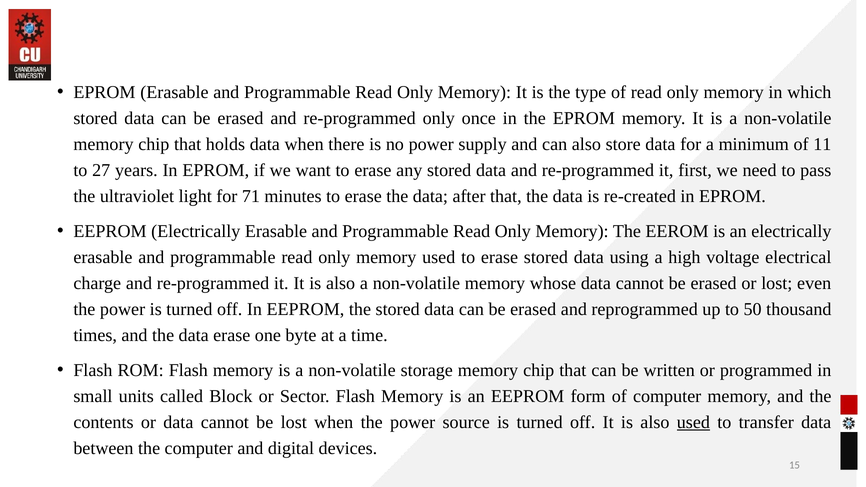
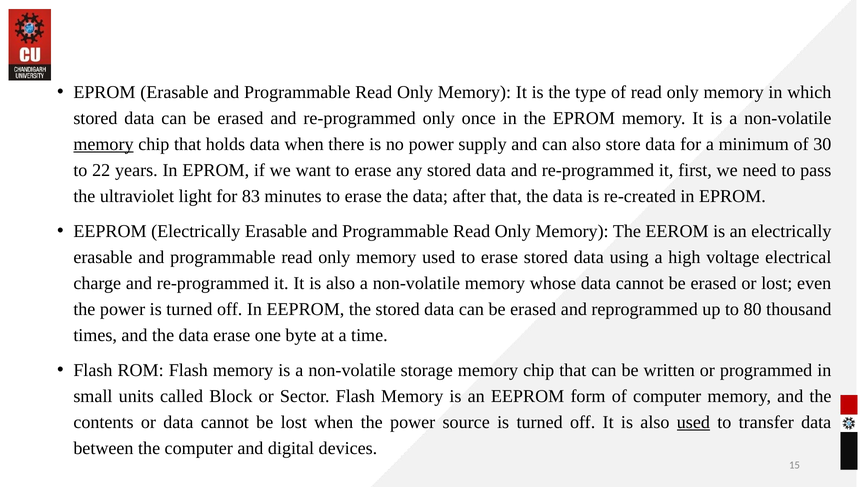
memory at (103, 144) underline: none -> present
11: 11 -> 30
27: 27 -> 22
71: 71 -> 83
50: 50 -> 80
